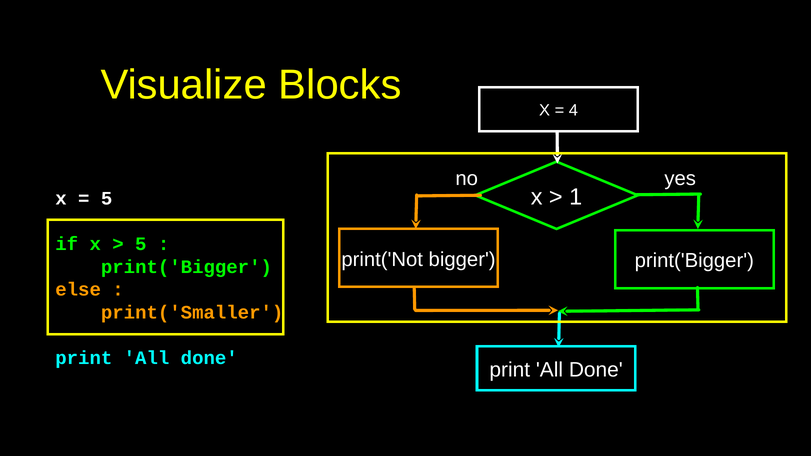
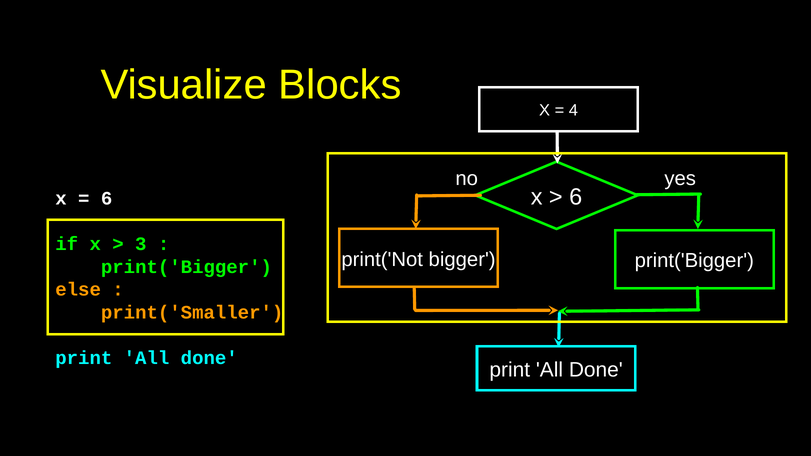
1 at (576, 197): 1 -> 6
5 at (107, 199): 5 -> 6
5 at (141, 244): 5 -> 3
